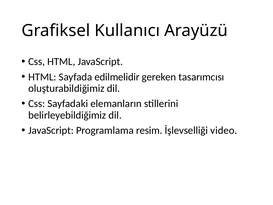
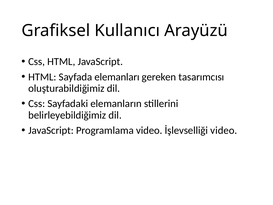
edilmelidir: edilmelidir -> elemanları
Programlama resim: resim -> video
